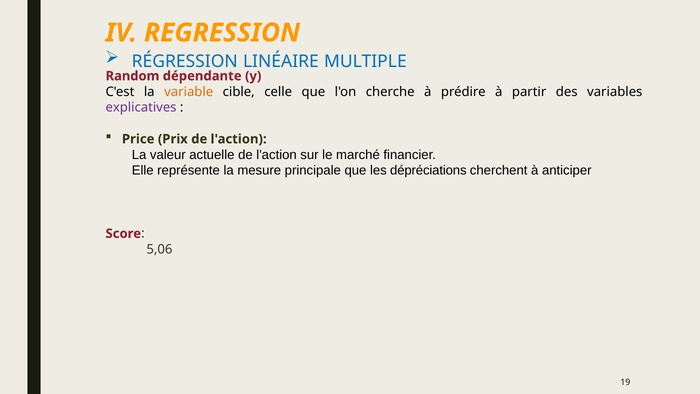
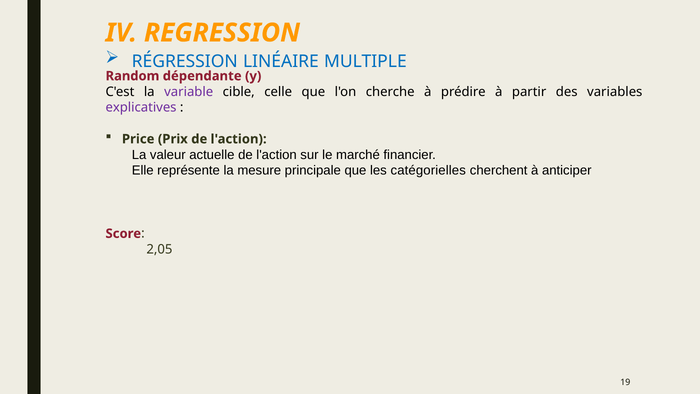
variable colour: orange -> purple
dépréciations: dépréciations -> catégorielles
5,06: 5,06 -> 2,05
